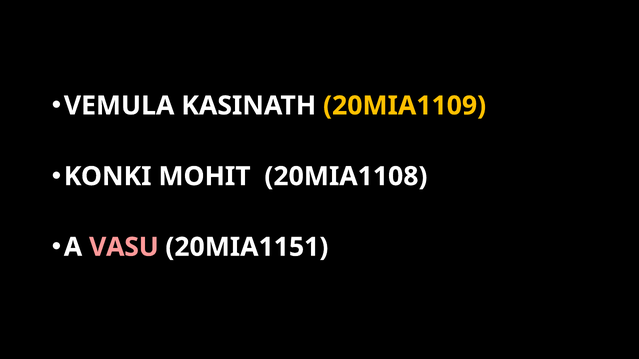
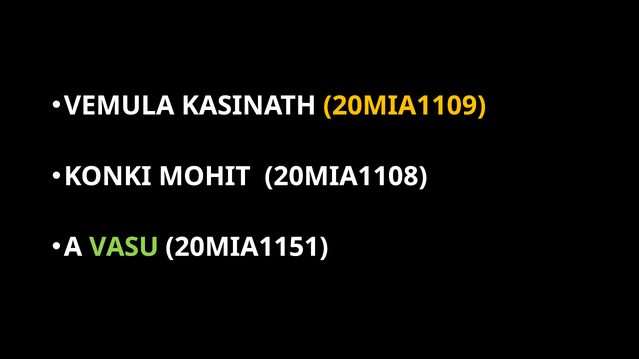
VASU colour: pink -> light green
